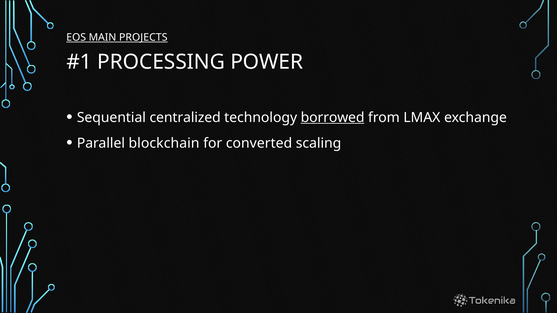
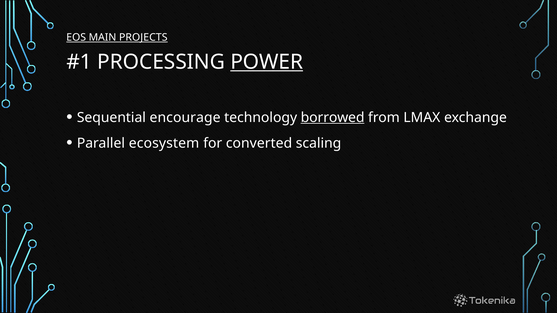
POWER underline: none -> present
centralized: centralized -> encourage
blockchain: blockchain -> ecosystem
